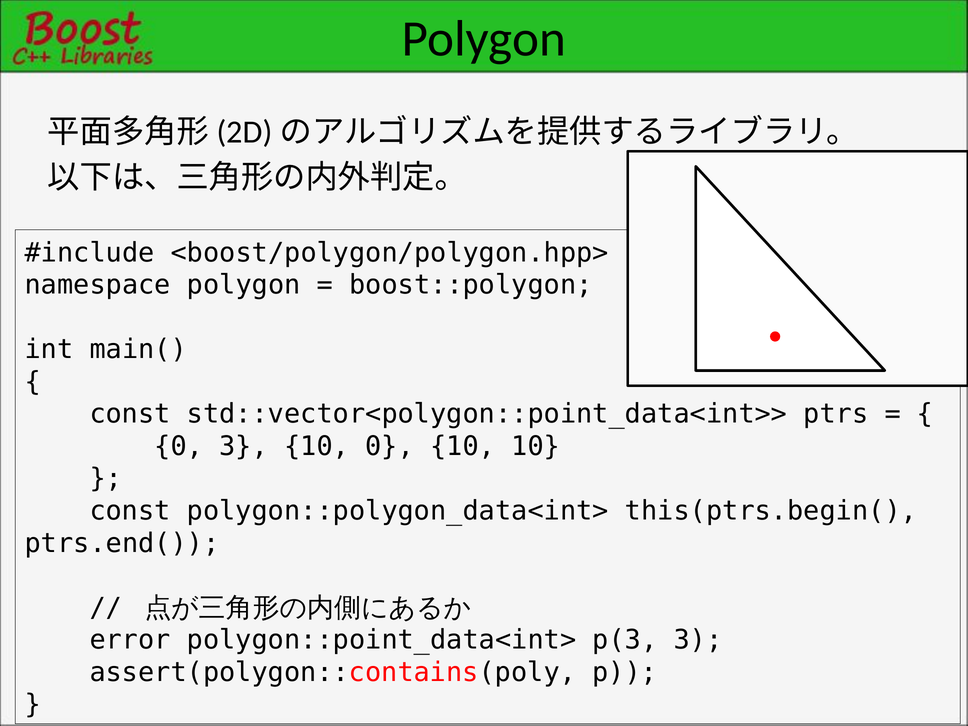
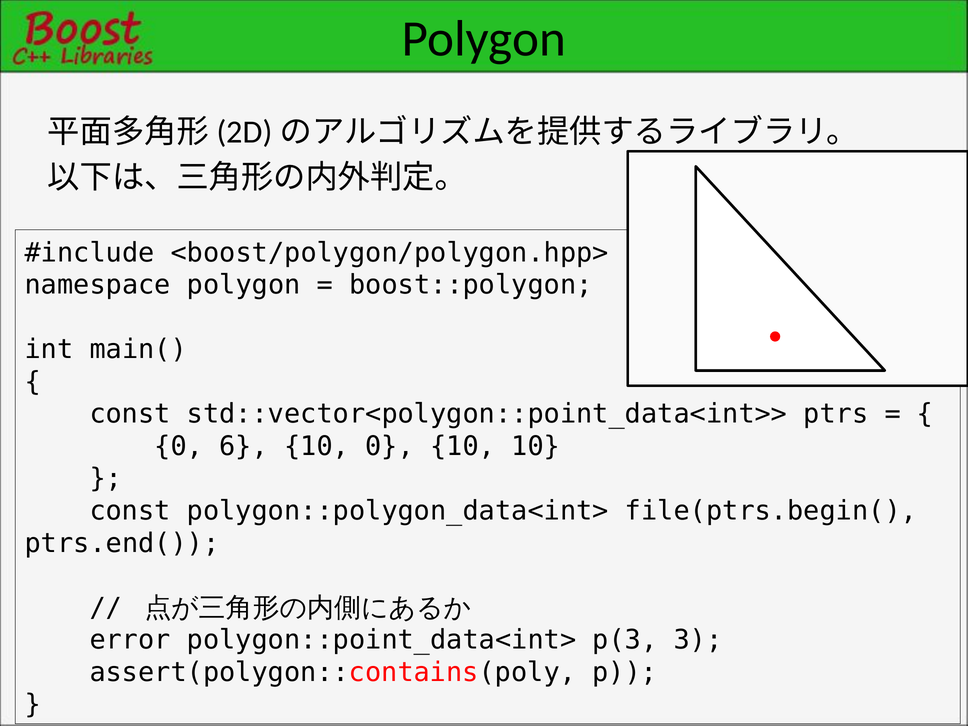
0 3: 3 -> 6
this(ptrs.begin(: this(ptrs.begin( -> file(ptrs.begin(
